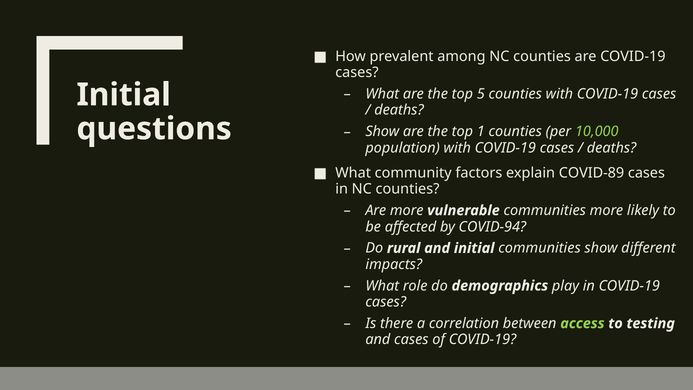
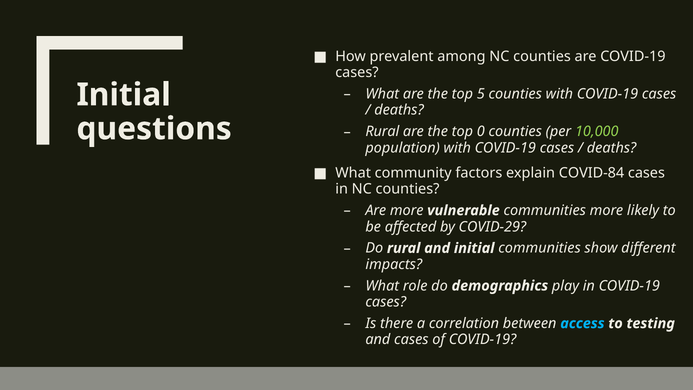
Show at (382, 131): Show -> Rural
1: 1 -> 0
COVID-89: COVID-89 -> COVID-84
COVID-94: COVID-94 -> COVID-29
access colour: light green -> light blue
